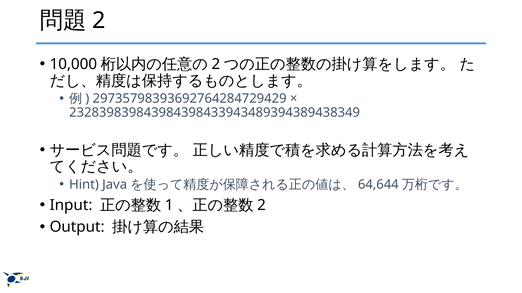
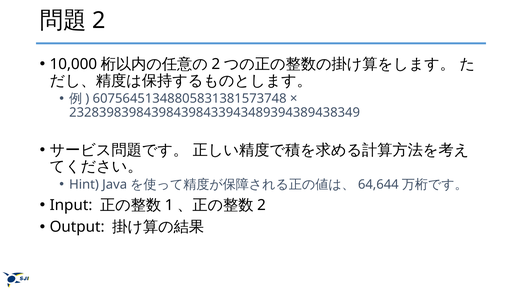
29735798393692764284729429: 29735798393692764284729429 -> 60756451348805831381573748
